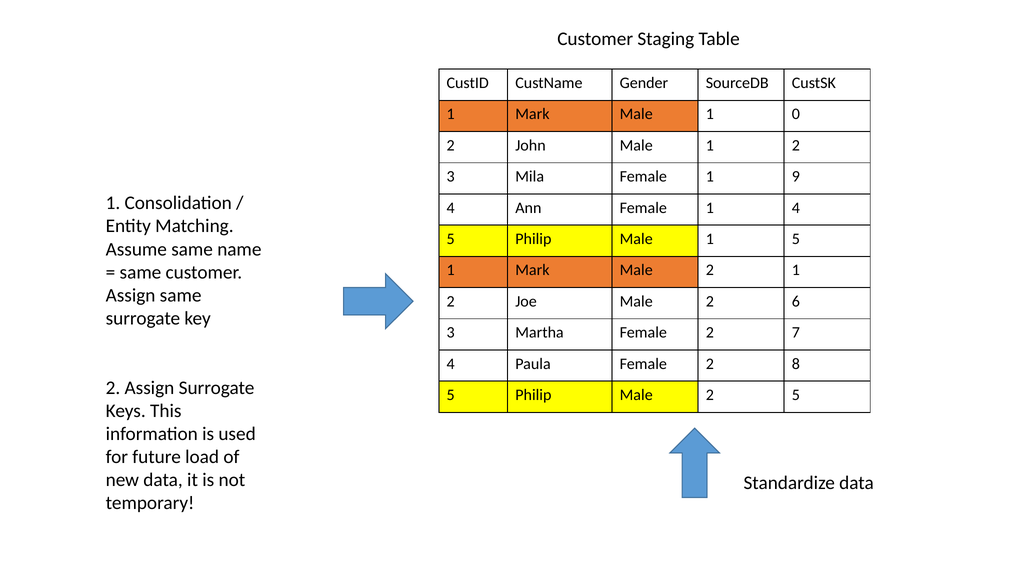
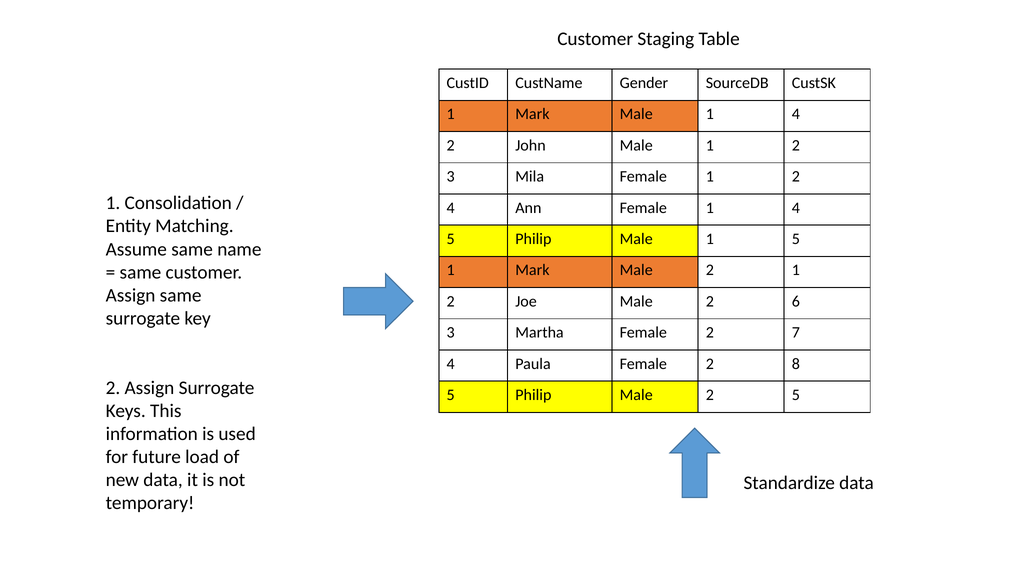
Male 1 0: 0 -> 4
Female 1 9: 9 -> 2
